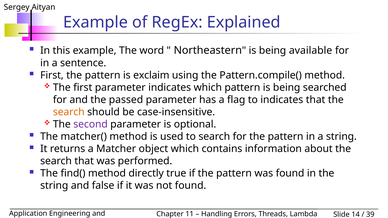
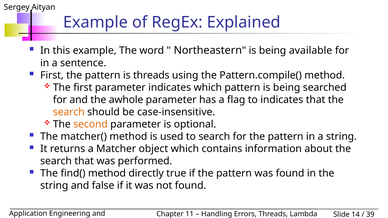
is exclaim: exclaim -> threads
passed: passed -> awhole
second colour: purple -> orange
